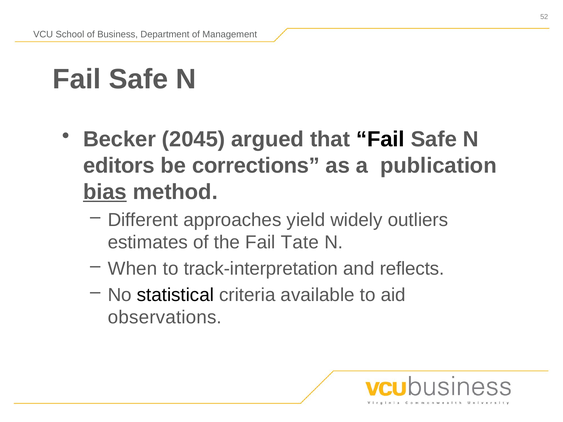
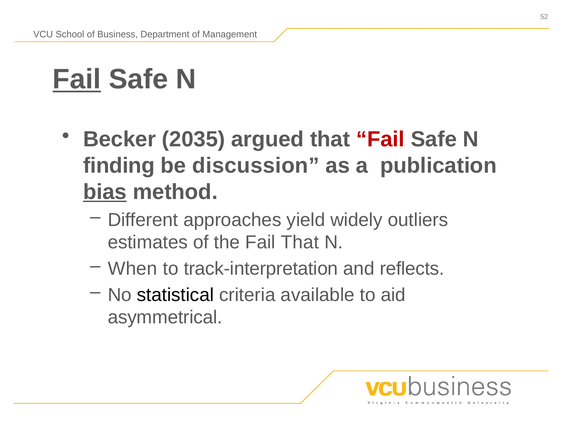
Fail at (77, 79) underline: none -> present
2045: 2045 -> 2035
Fail at (380, 139) colour: black -> red
editors: editors -> finding
corrections: corrections -> discussion
Fail Tate: Tate -> That
observations: observations -> asymmetrical
